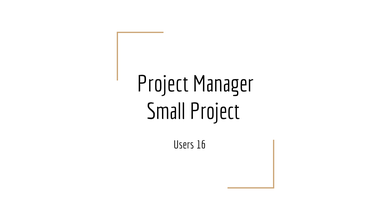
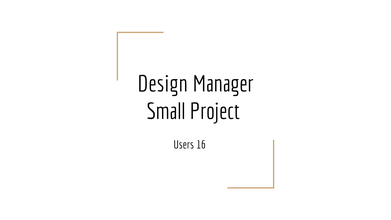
Project at (163, 84): Project -> Design
